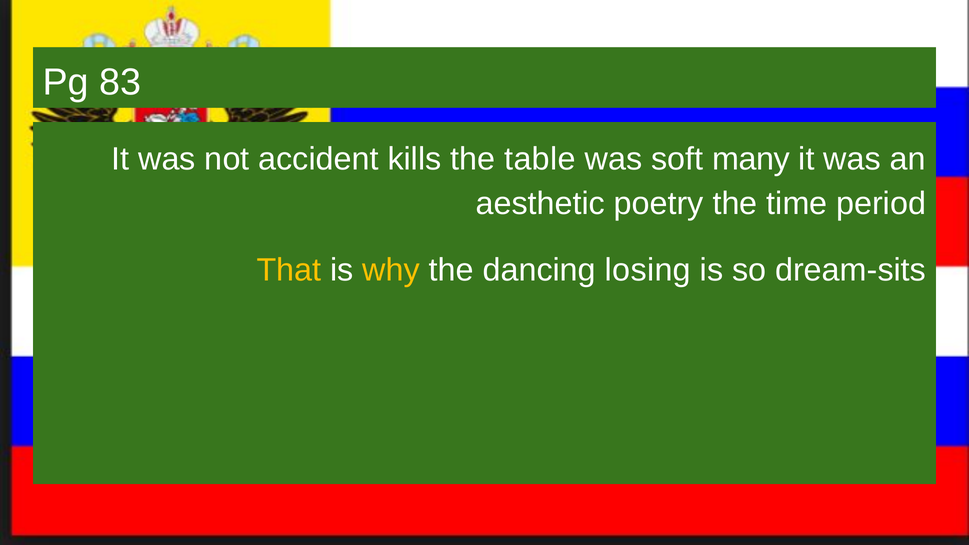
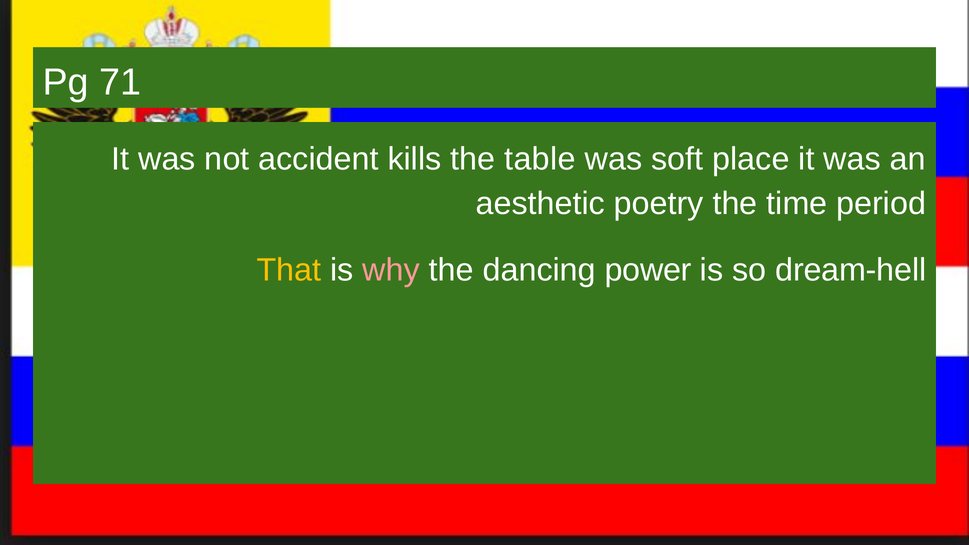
83: 83 -> 71
many: many -> place
why colour: yellow -> pink
losing: losing -> power
dream-sits: dream-sits -> dream-hell
